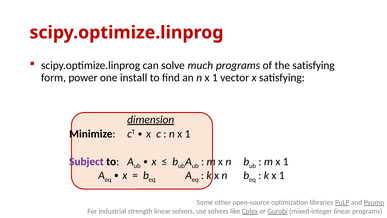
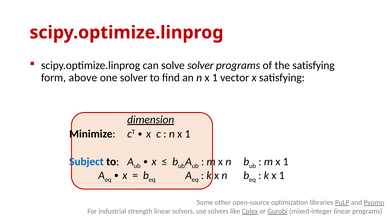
solve much: much -> solver
power: power -> above
one install: install -> solver
Subject colour: purple -> blue
